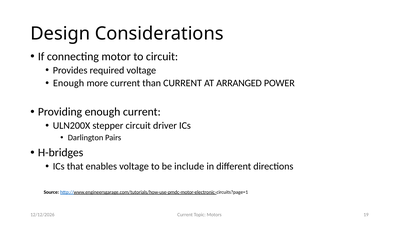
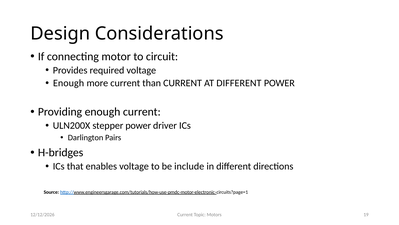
AT ARRANGED: ARRANGED -> DIFFERENT
stepper circuit: circuit -> power
